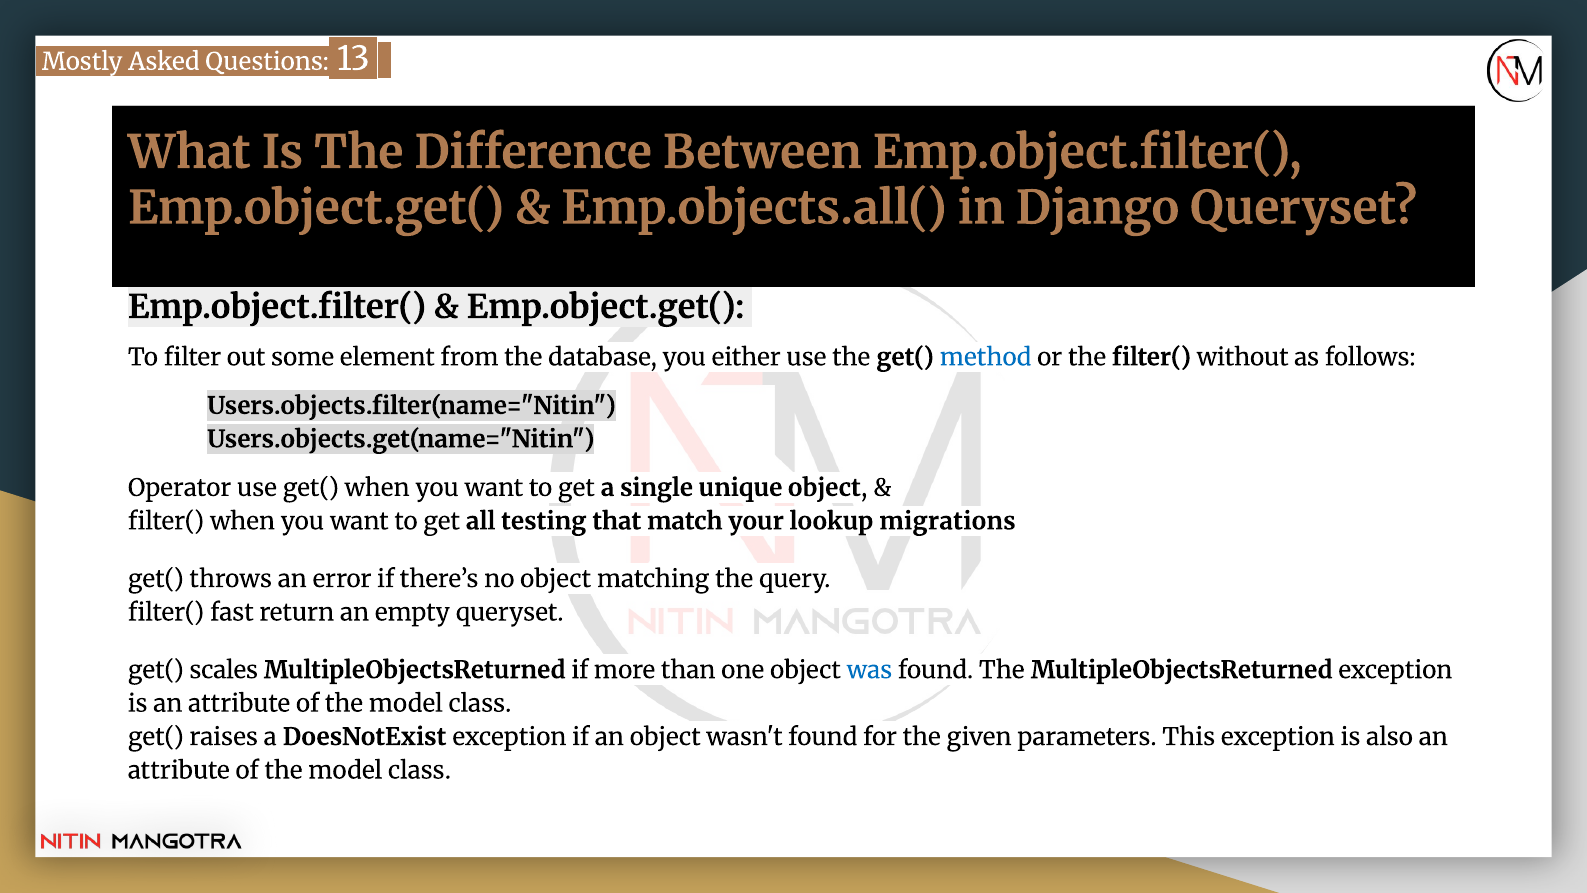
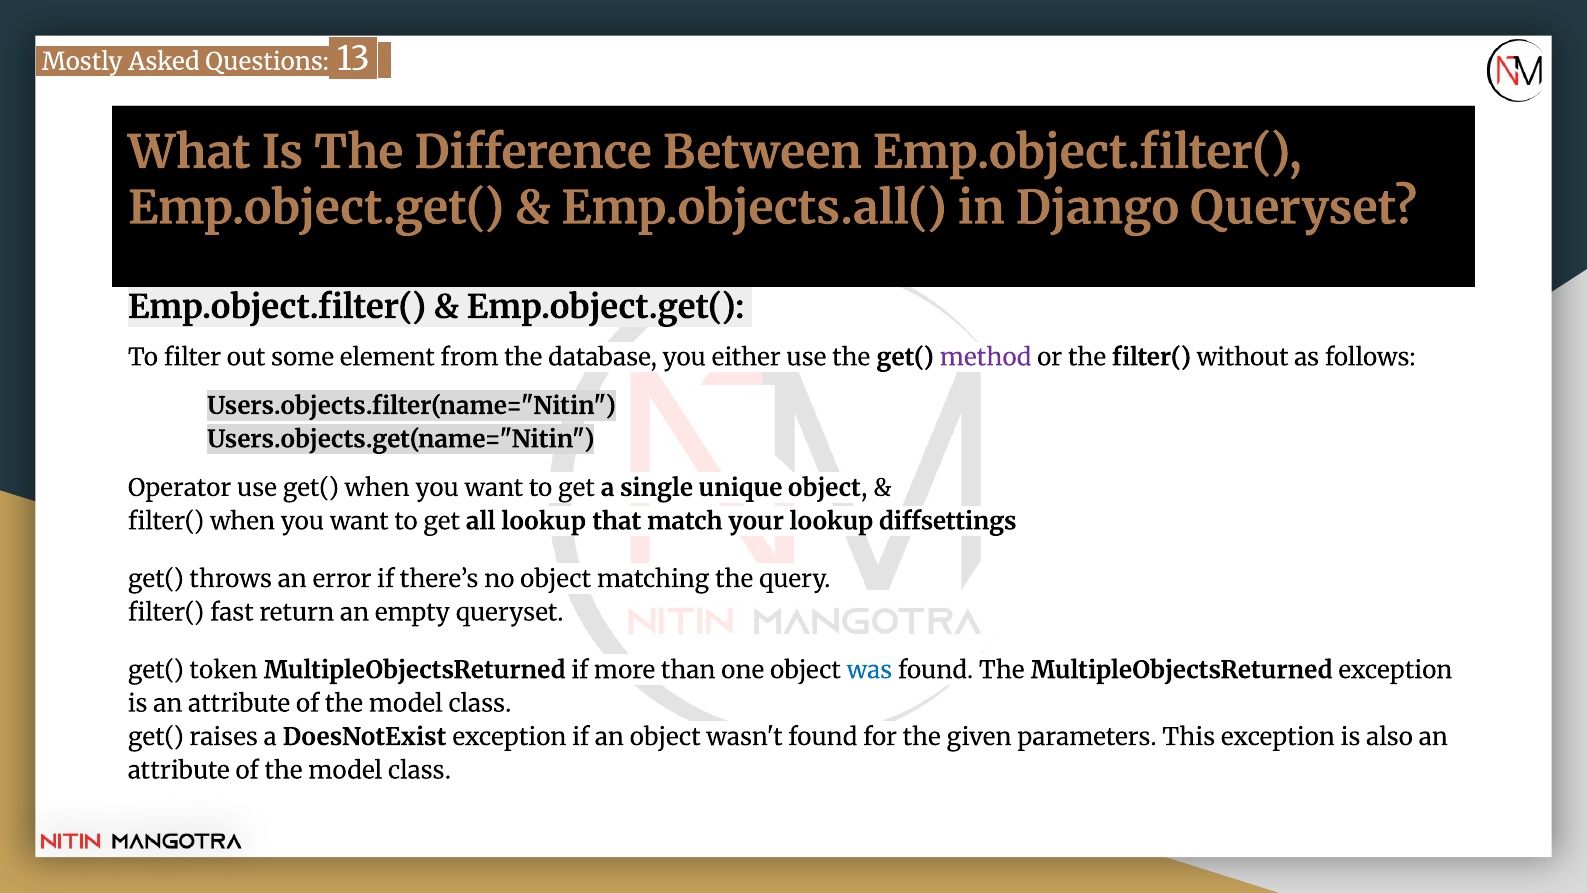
method colour: blue -> purple
all testing: testing -> lookup
migrations: migrations -> diffsettings
scales: scales -> token
